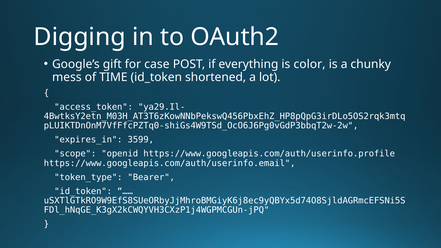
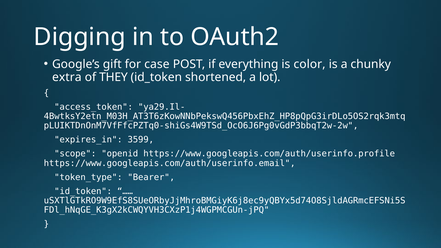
mess: mess -> extra
TIME: TIME -> THEY
